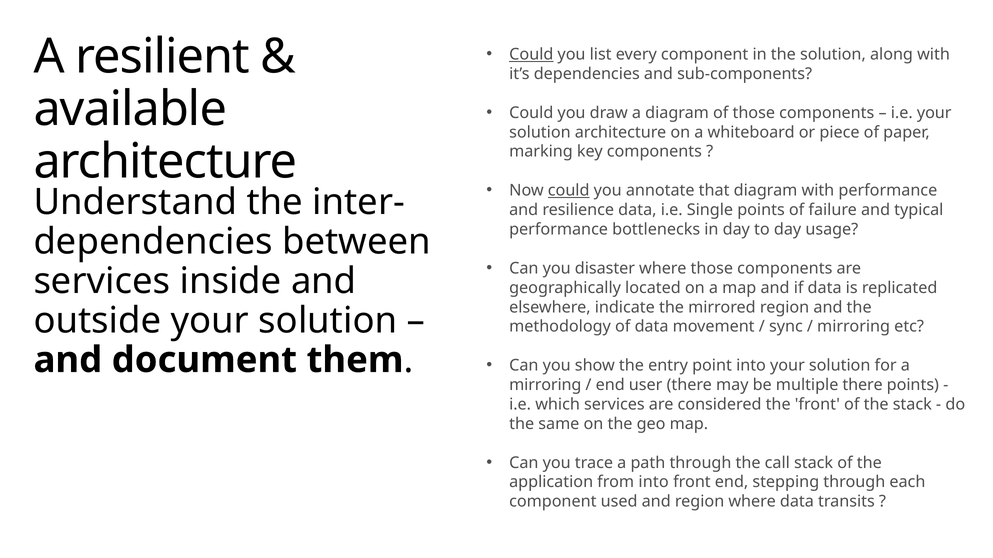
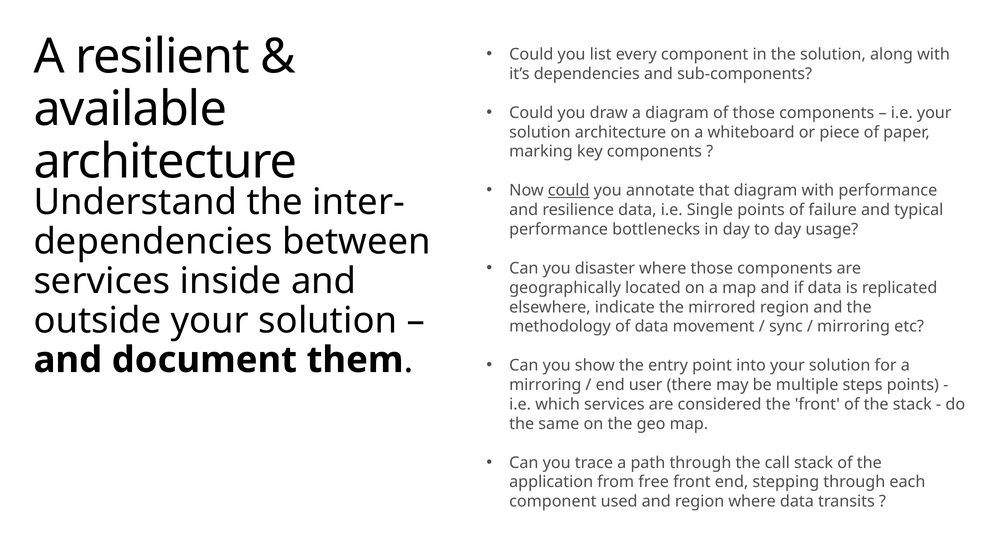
Could at (531, 54) underline: present -> none
multiple there: there -> steps
from into: into -> free
